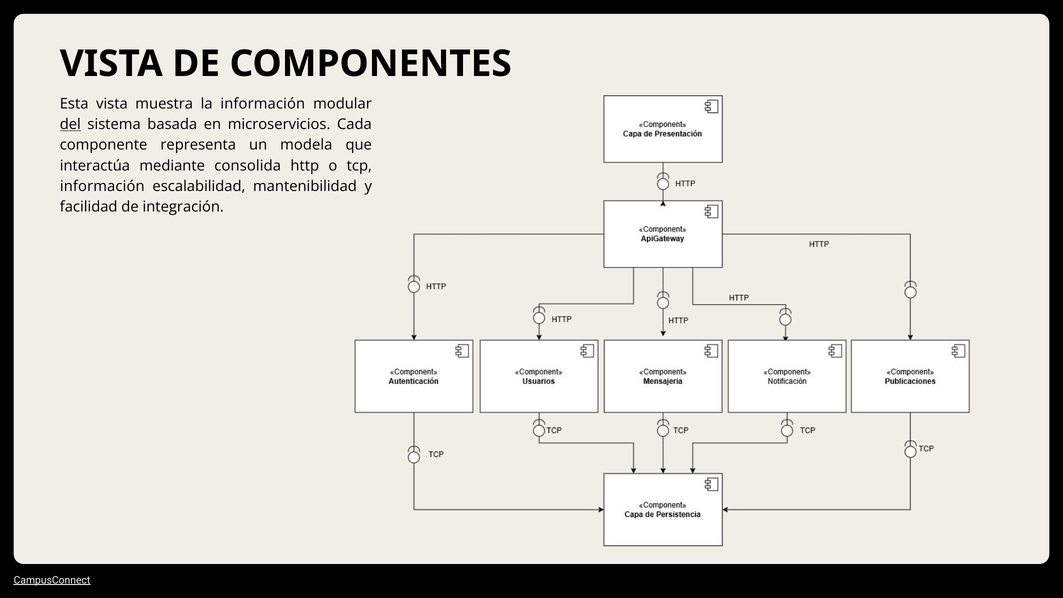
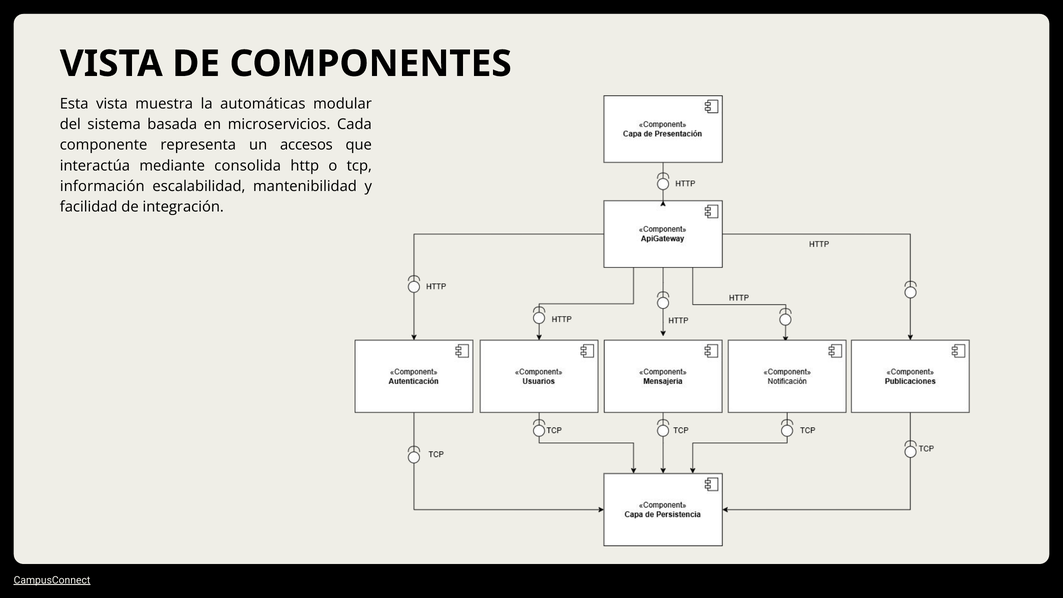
la información: información -> automáticas
del underline: present -> none
modela: modela -> accesos
